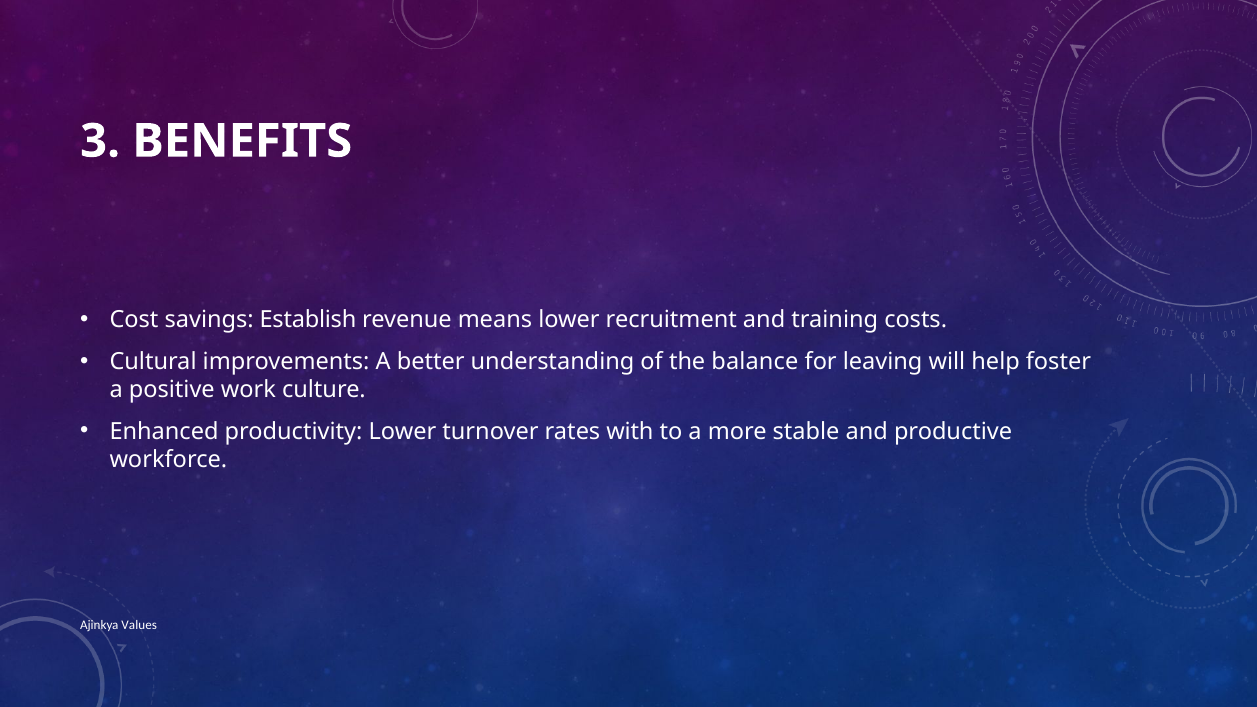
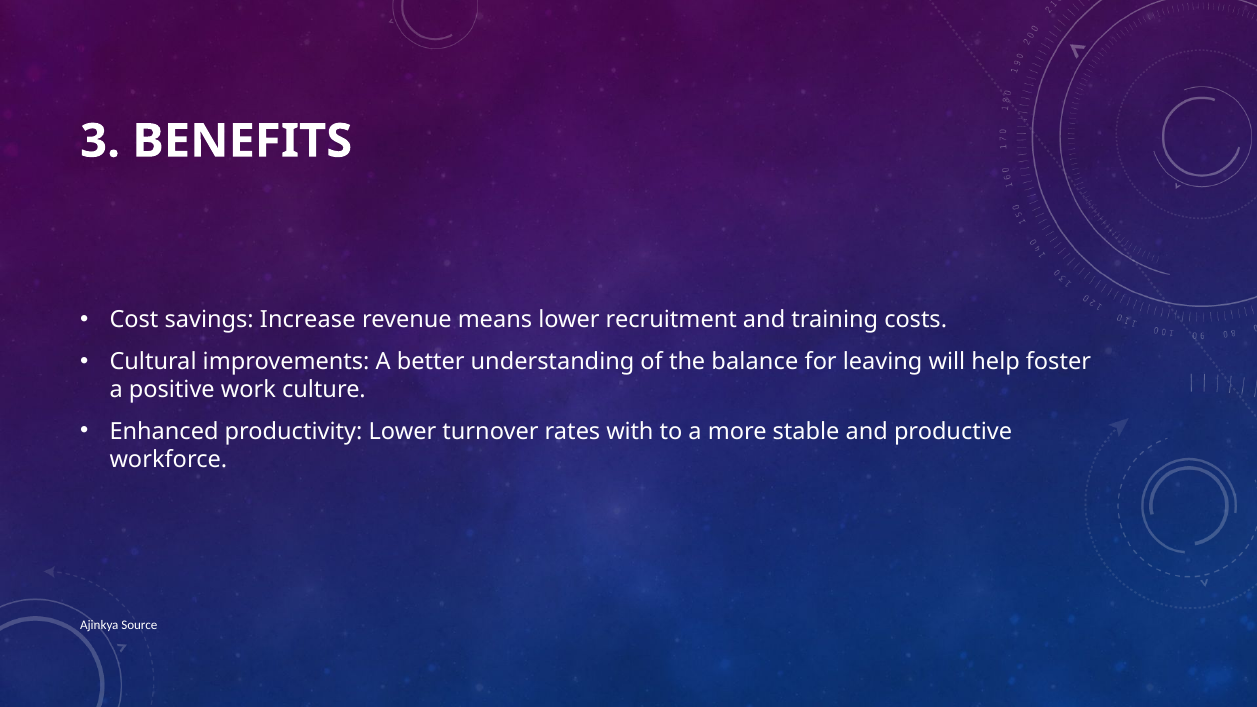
Establish: Establish -> Increase
Values: Values -> Source
